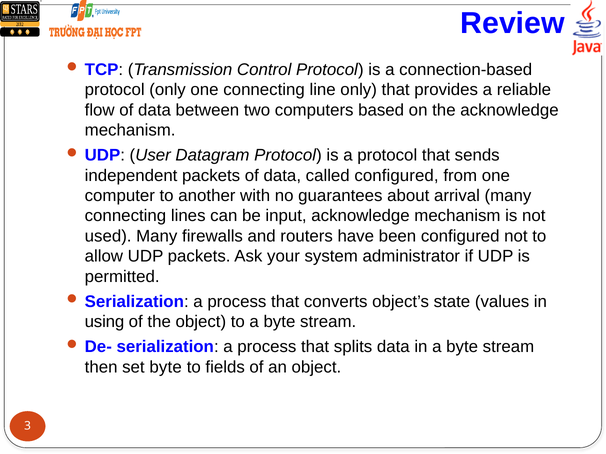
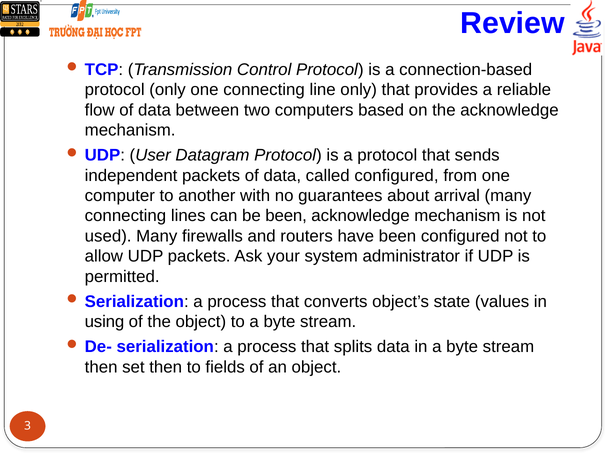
be input: input -> been
set byte: byte -> then
